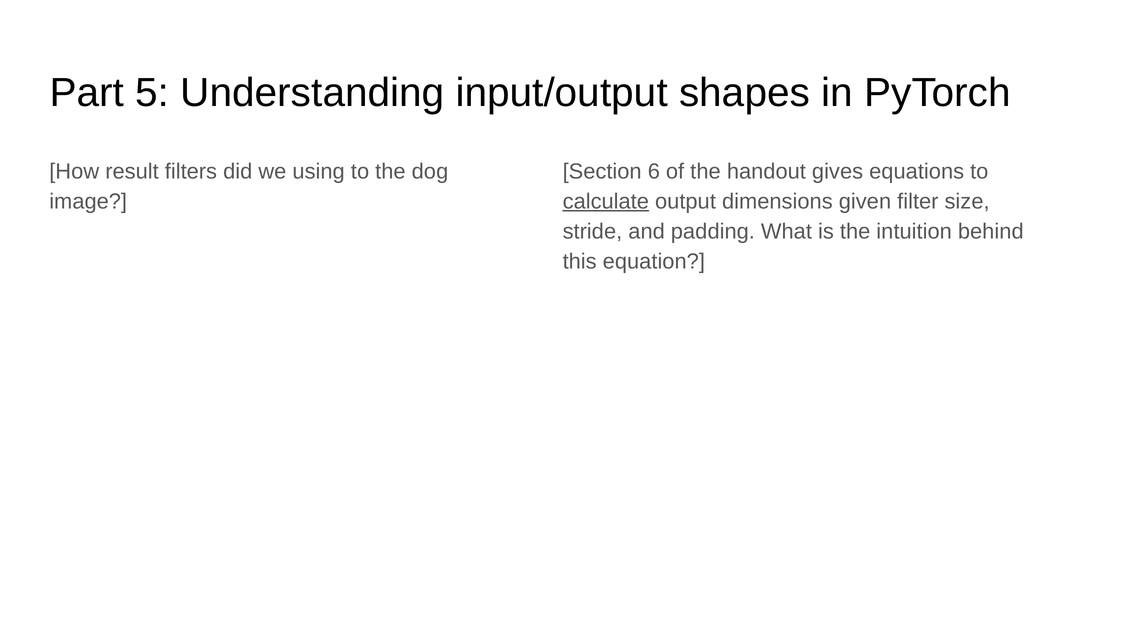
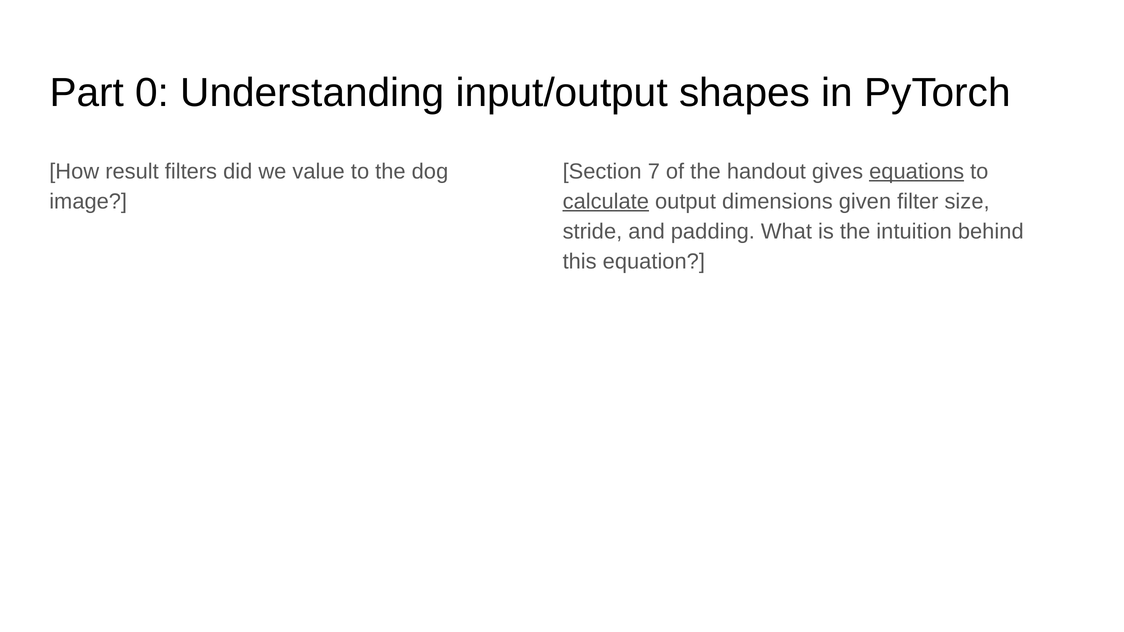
5: 5 -> 0
using: using -> value
6: 6 -> 7
equations underline: none -> present
